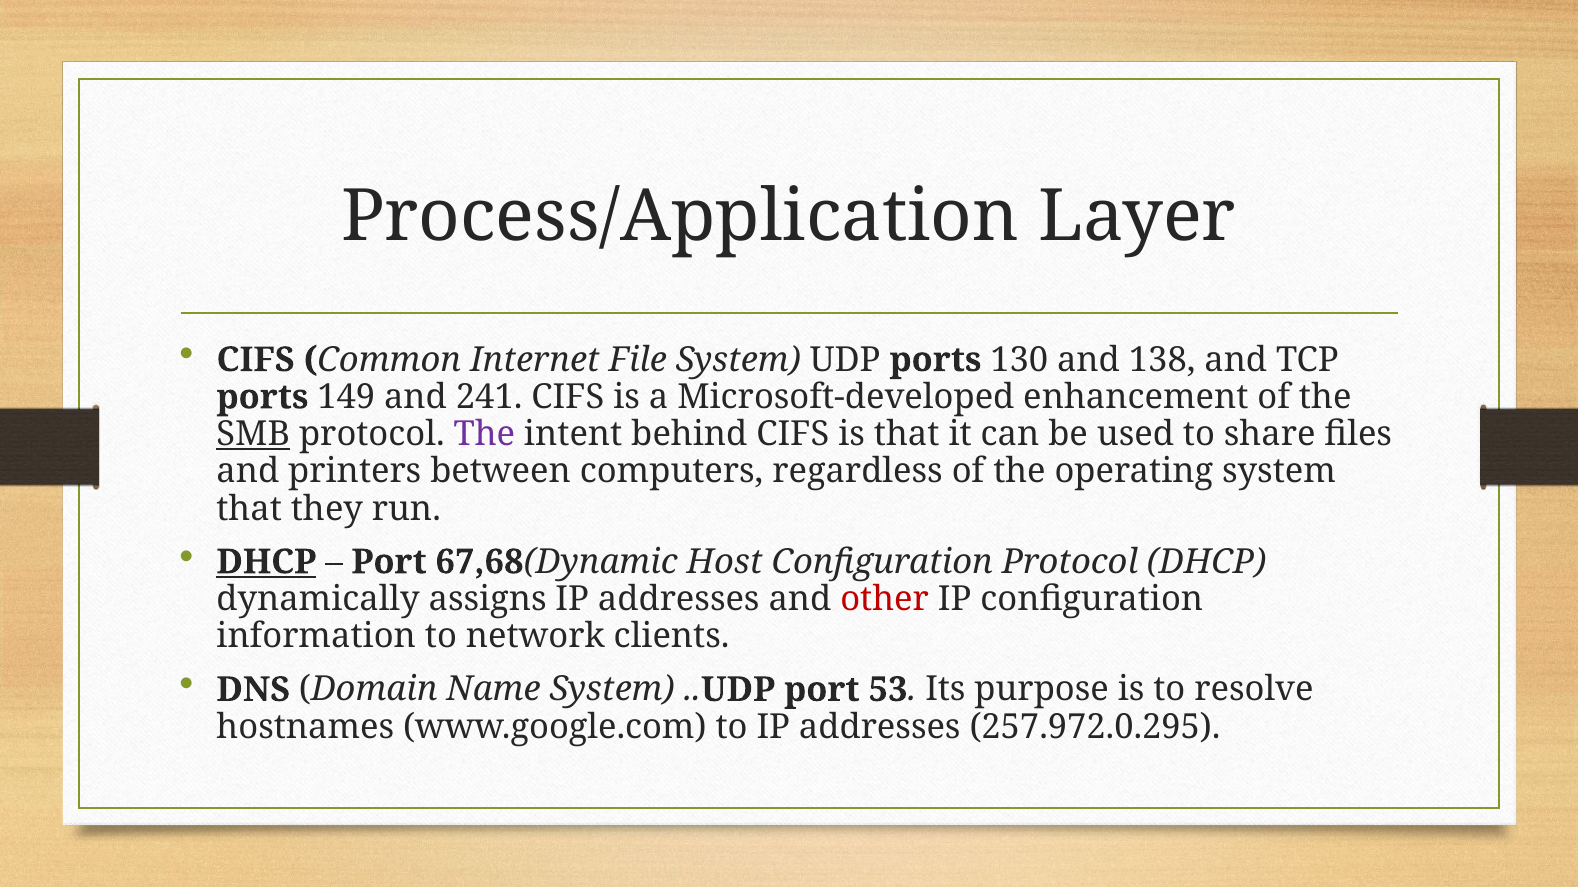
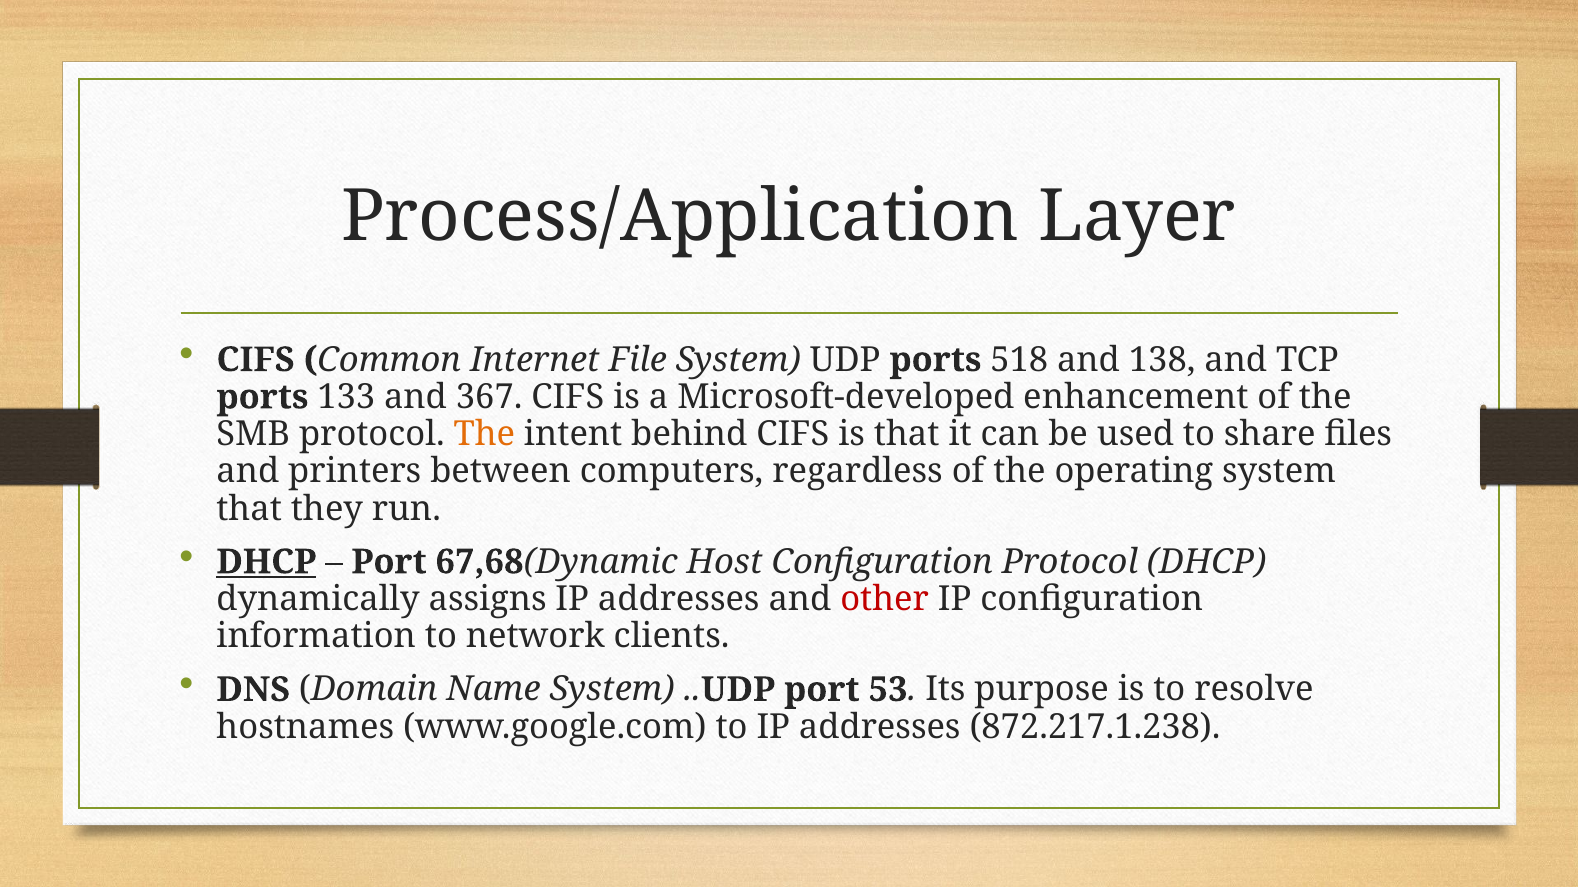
130: 130 -> 518
149: 149 -> 133
241: 241 -> 367
SMB underline: present -> none
The at (484, 435) colour: purple -> orange
257.972.0.295: 257.972.0.295 -> 872.217.1.238
